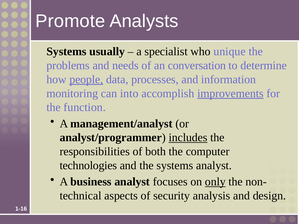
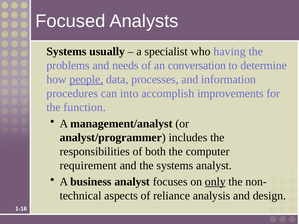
Promote: Promote -> Focused
unique: unique -> having
monitoring: monitoring -> procedures
improvements underline: present -> none
includes underline: present -> none
technologies: technologies -> requirement
security: security -> reliance
